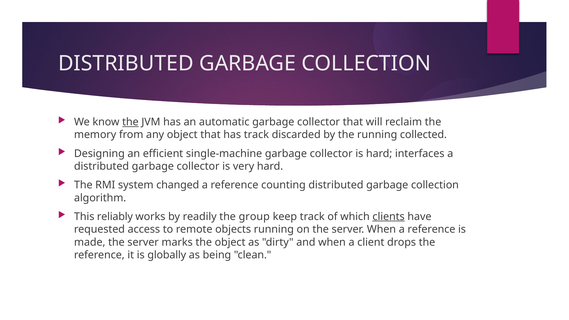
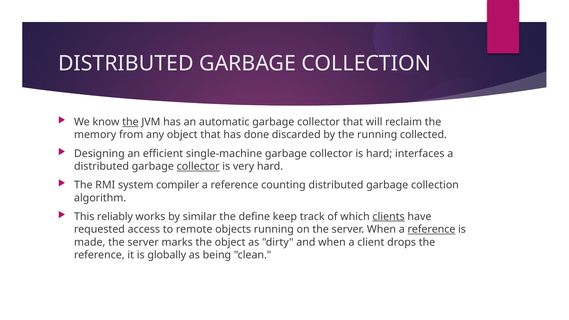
has track: track -> done
collector at (198, 166) underline: none -> present
changed: changed -> compiler
readily: readily -> similar
group: group -> define
reference at (431, 229) underline: none -> present
